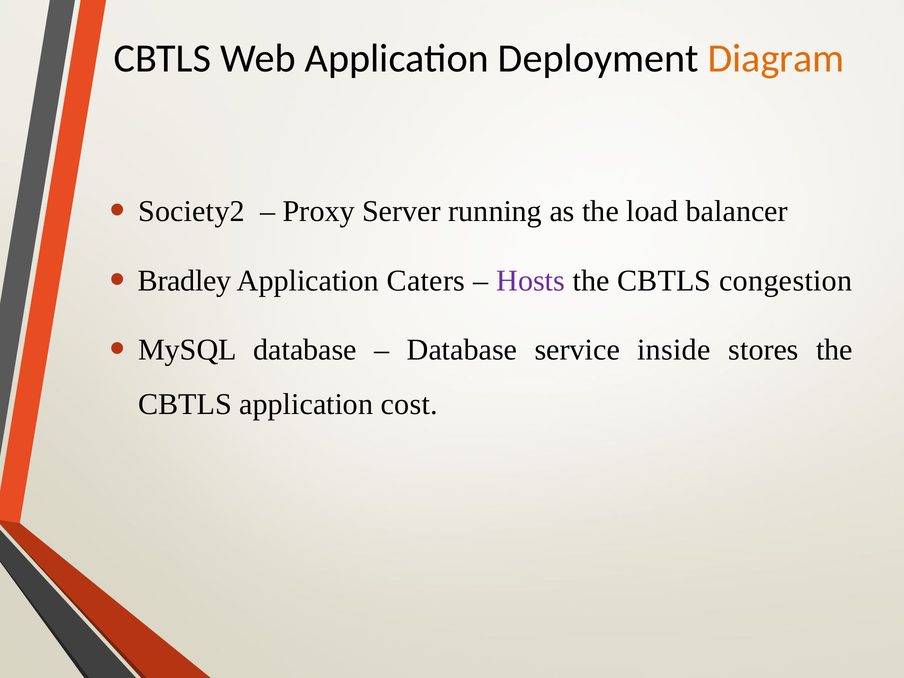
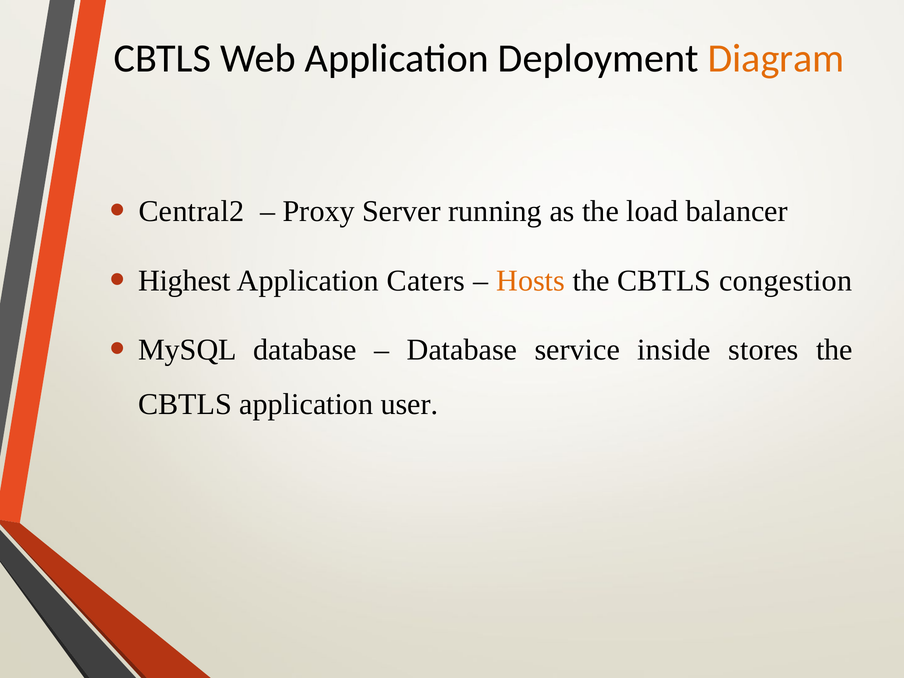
Society2: Society2 -> Central2
Bradley: Bradley -> Highest
Hosts colour: purple -> orange
cost: cost -> user
